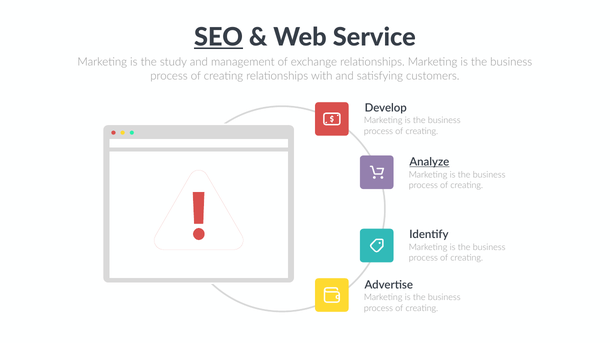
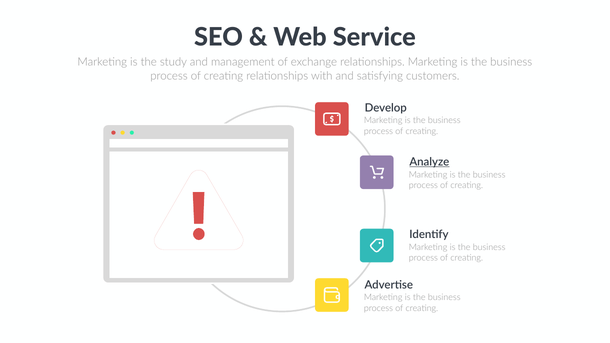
SEO underline: present -> none
